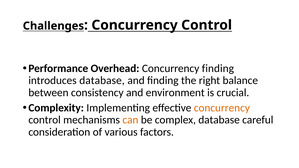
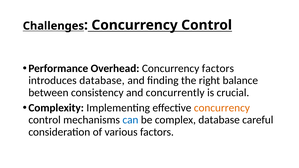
Concurrency finding: finding -> factors
environment: environment -> concurrently
can colour: orange -> blue
